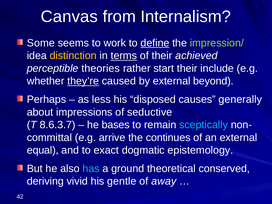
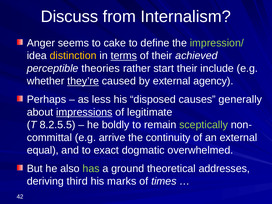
Canvas: Canvas -> Discuss
Some: Some -> Anger
work: work -> cake
define underline: present -> none
beyond: beyond -> agency
impressions underline: none -> present
seductive: seductive -> legitimate
8.6.3.7: 8.6.3.7 -> 8.2.5.5
bases: bases -> boldly
sceptically colour: light blue -> light green
continues: continues -> continuity
epistemology: epistemology -> overwhelmed
has colour: light blue -> light green
conserved: conserved -> addresses
vivid: vivid -> third
gentle: gentle -> marks
away: away -> times
